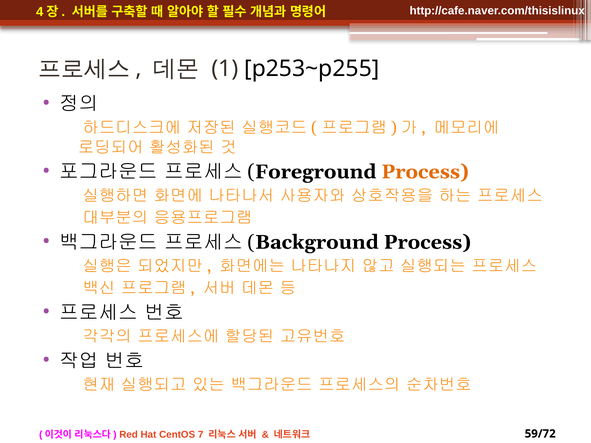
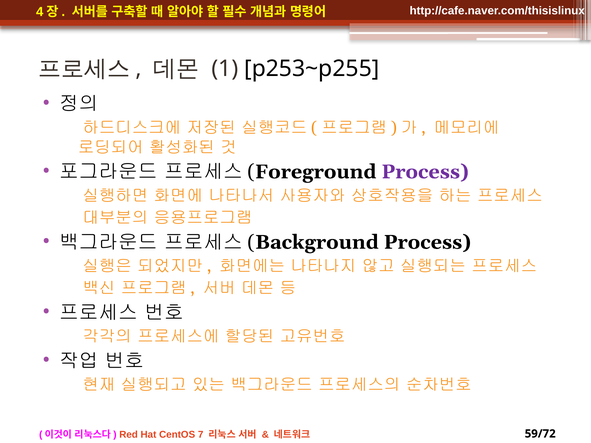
Process at (425, 172) colour: orange -> purple
